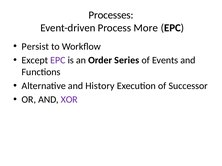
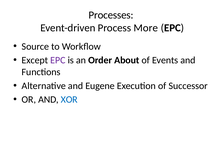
Persist: Persist -> Source
Series: Series -> About
History: History -> Eugene
XOR colour: purple -> blue
